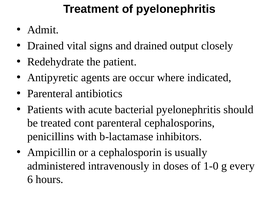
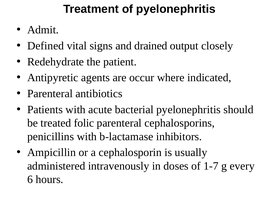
Drained at (46, 46): Drained -> Defined
cont: cont -> folic
1-0: 1-0 -> 1-7
